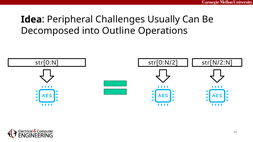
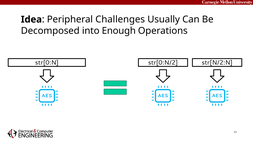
Outline: Outline -> Enough
